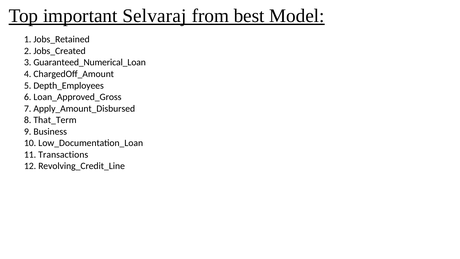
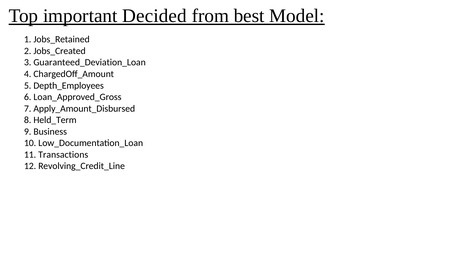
Selvaraj: Selvaraj -> Decided
Guaranteed_Numerical_Loan: Guaranteed_Numerical_Loan -> Guaranteed_Deviation_Loan
That_Term: That_Term -> Held_Term
